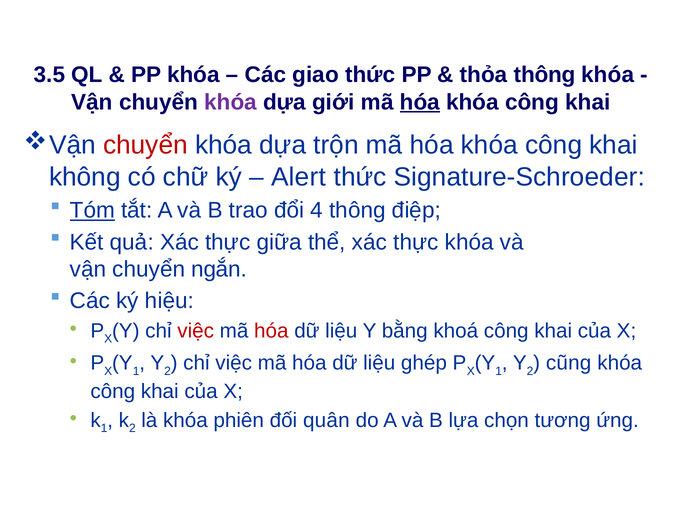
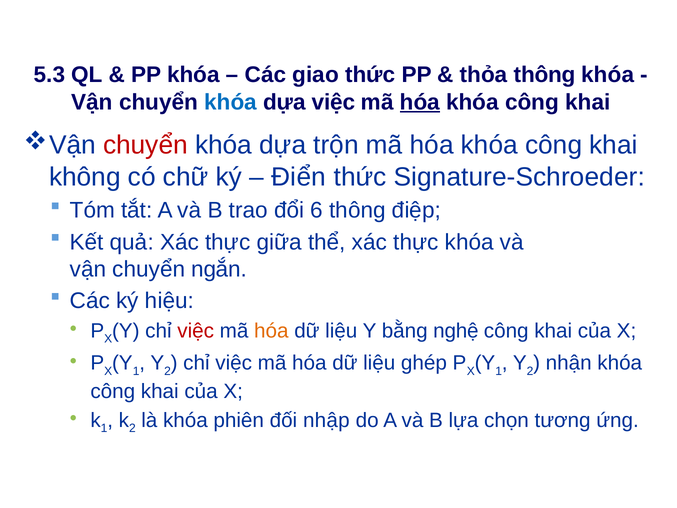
3.5: 3.5 -> 5.3
khóa at (231, 102) colour: purple -> blue
dựa giới: giới -> việc
Alert: Alert -> Điển
Tóm underline: present -> none
4: 4 -> 6
hóa at (271, 331) colour: red -> orange
khoá: khoá -> nghệ
cũng: cũng -> nhận
quân: quân -> nhập
